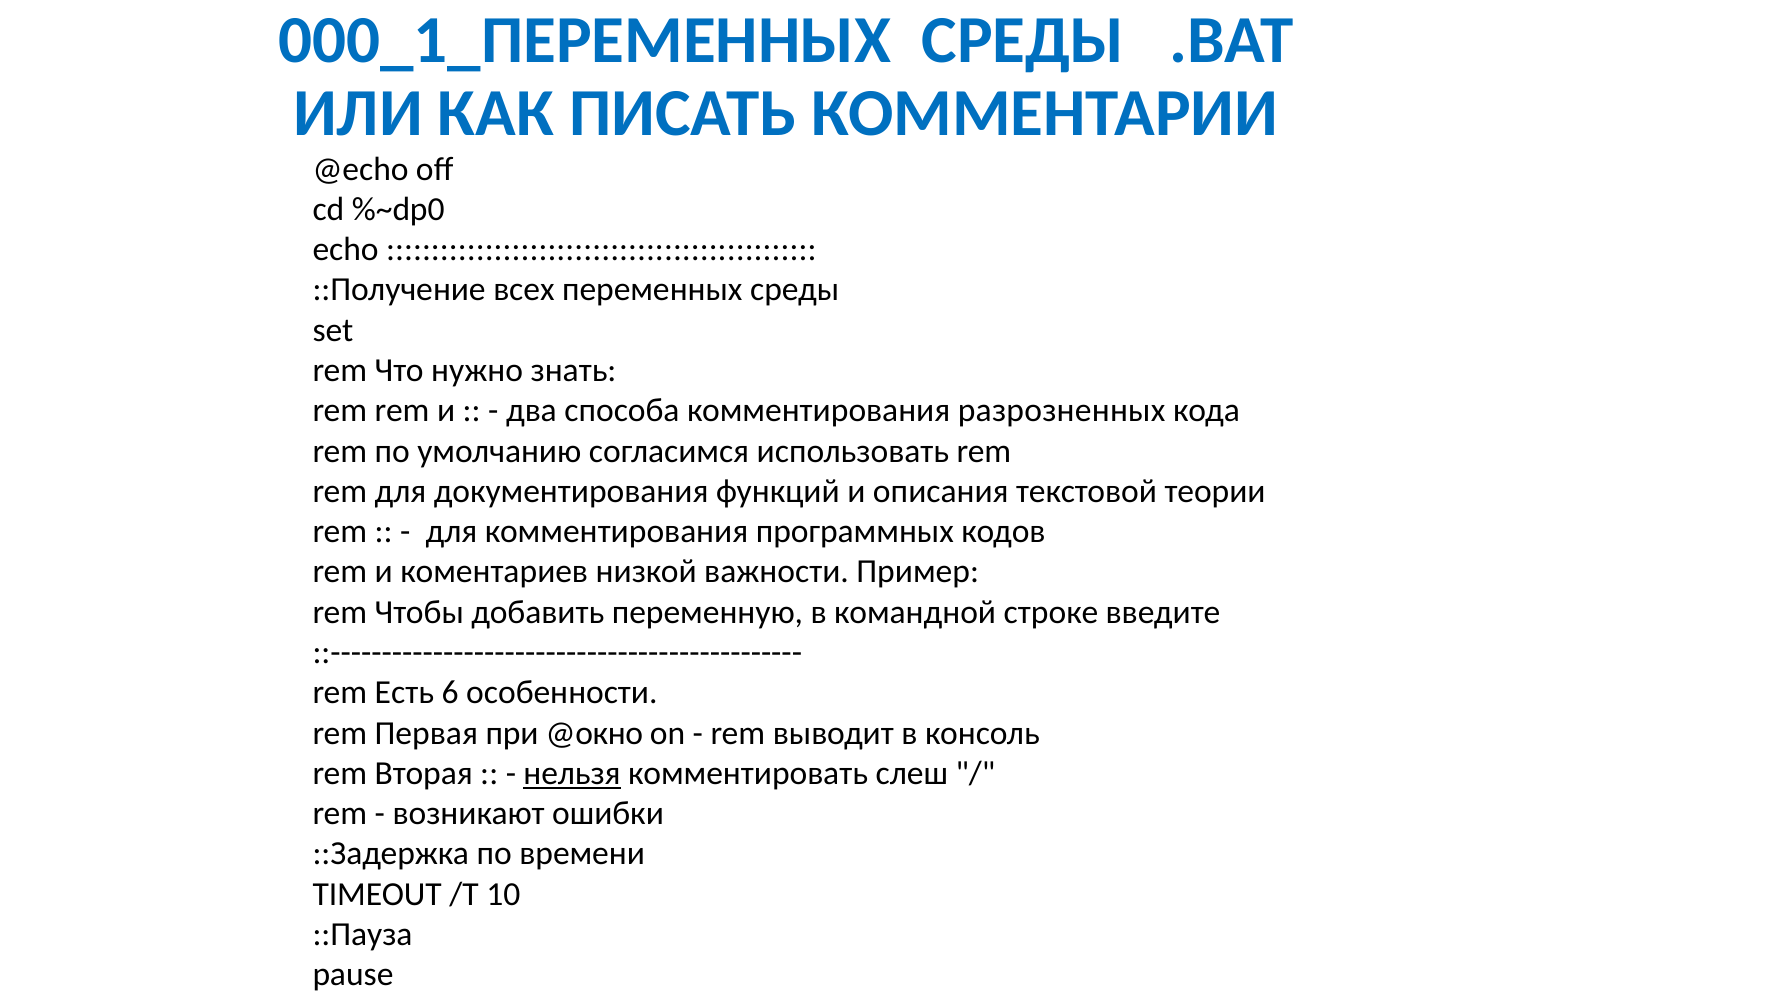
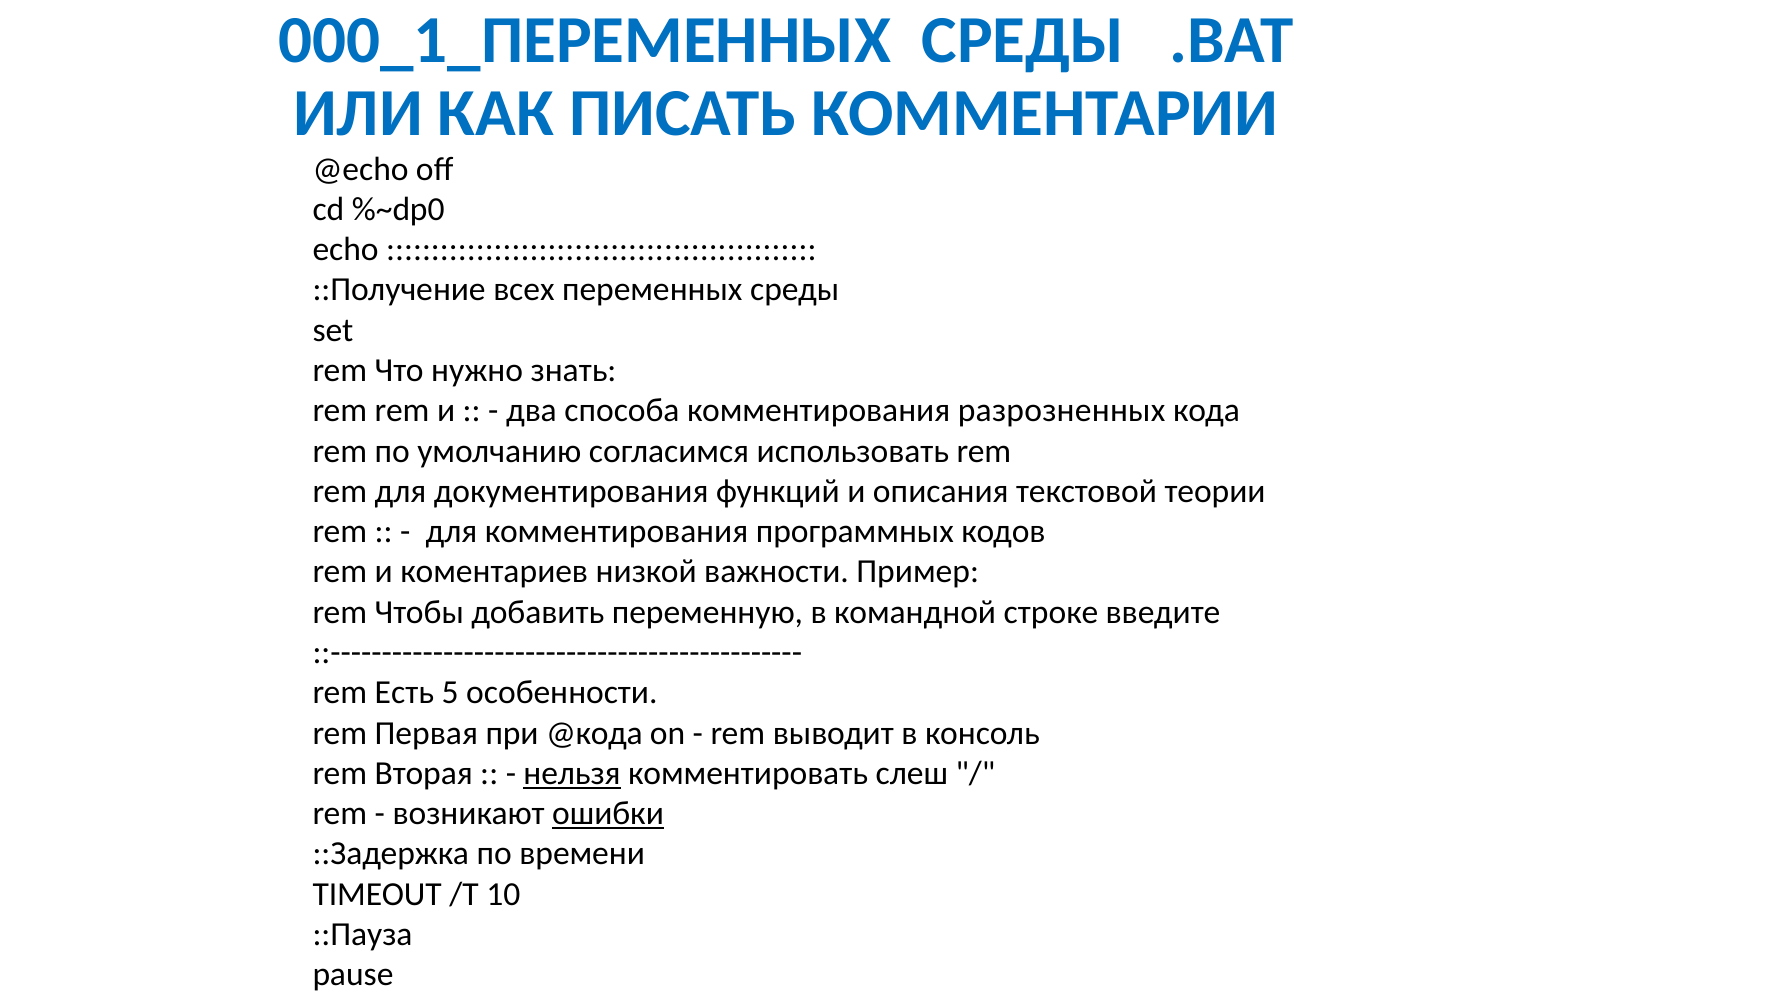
6: 6 -> 5
@окно: @окно -> @кода
ошибки underline: none -> present
